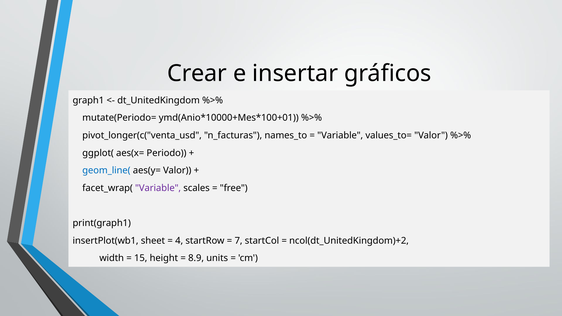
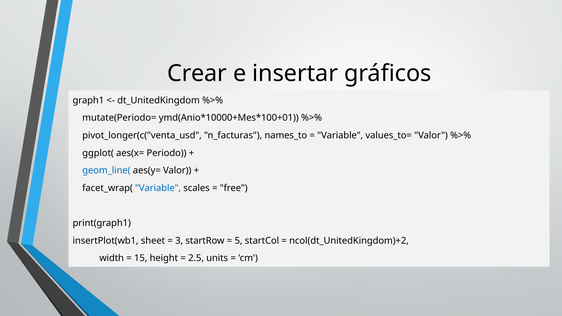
Variable at (158, 188) colour: purple -> blue
4: 4 -> 3
7: 7 -> 5
8.9: 8.9 -> 2.5
